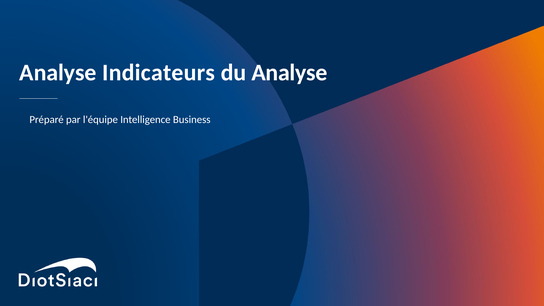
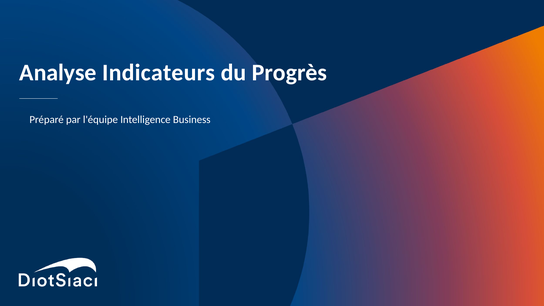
du Analyse: Analyse -> Progrès
